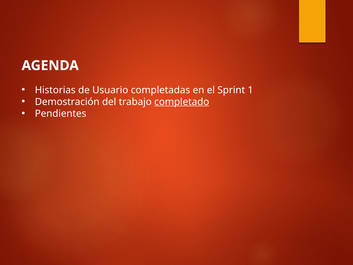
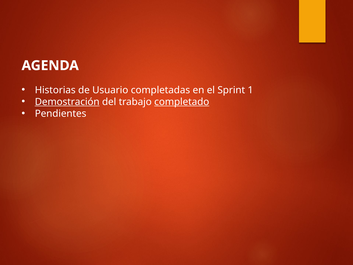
Demostración underline: none -> present
